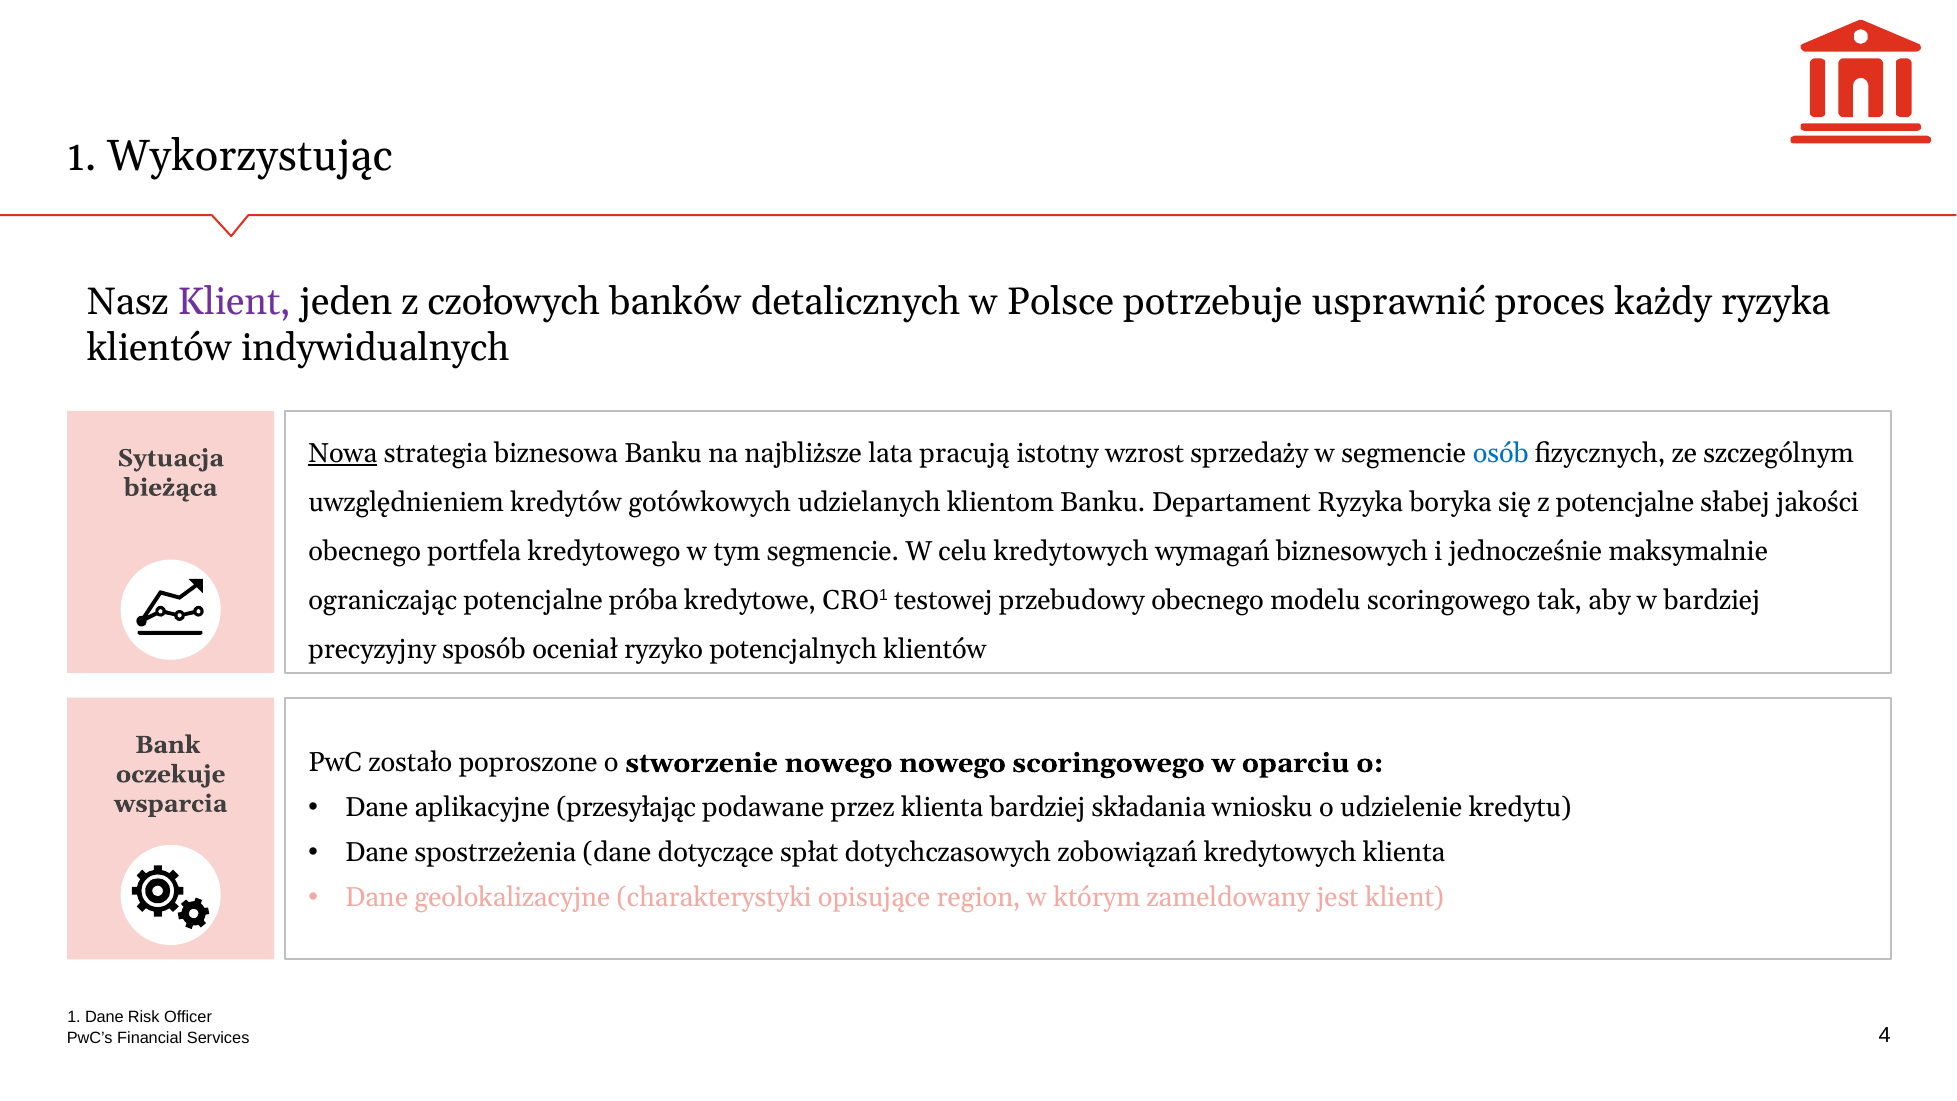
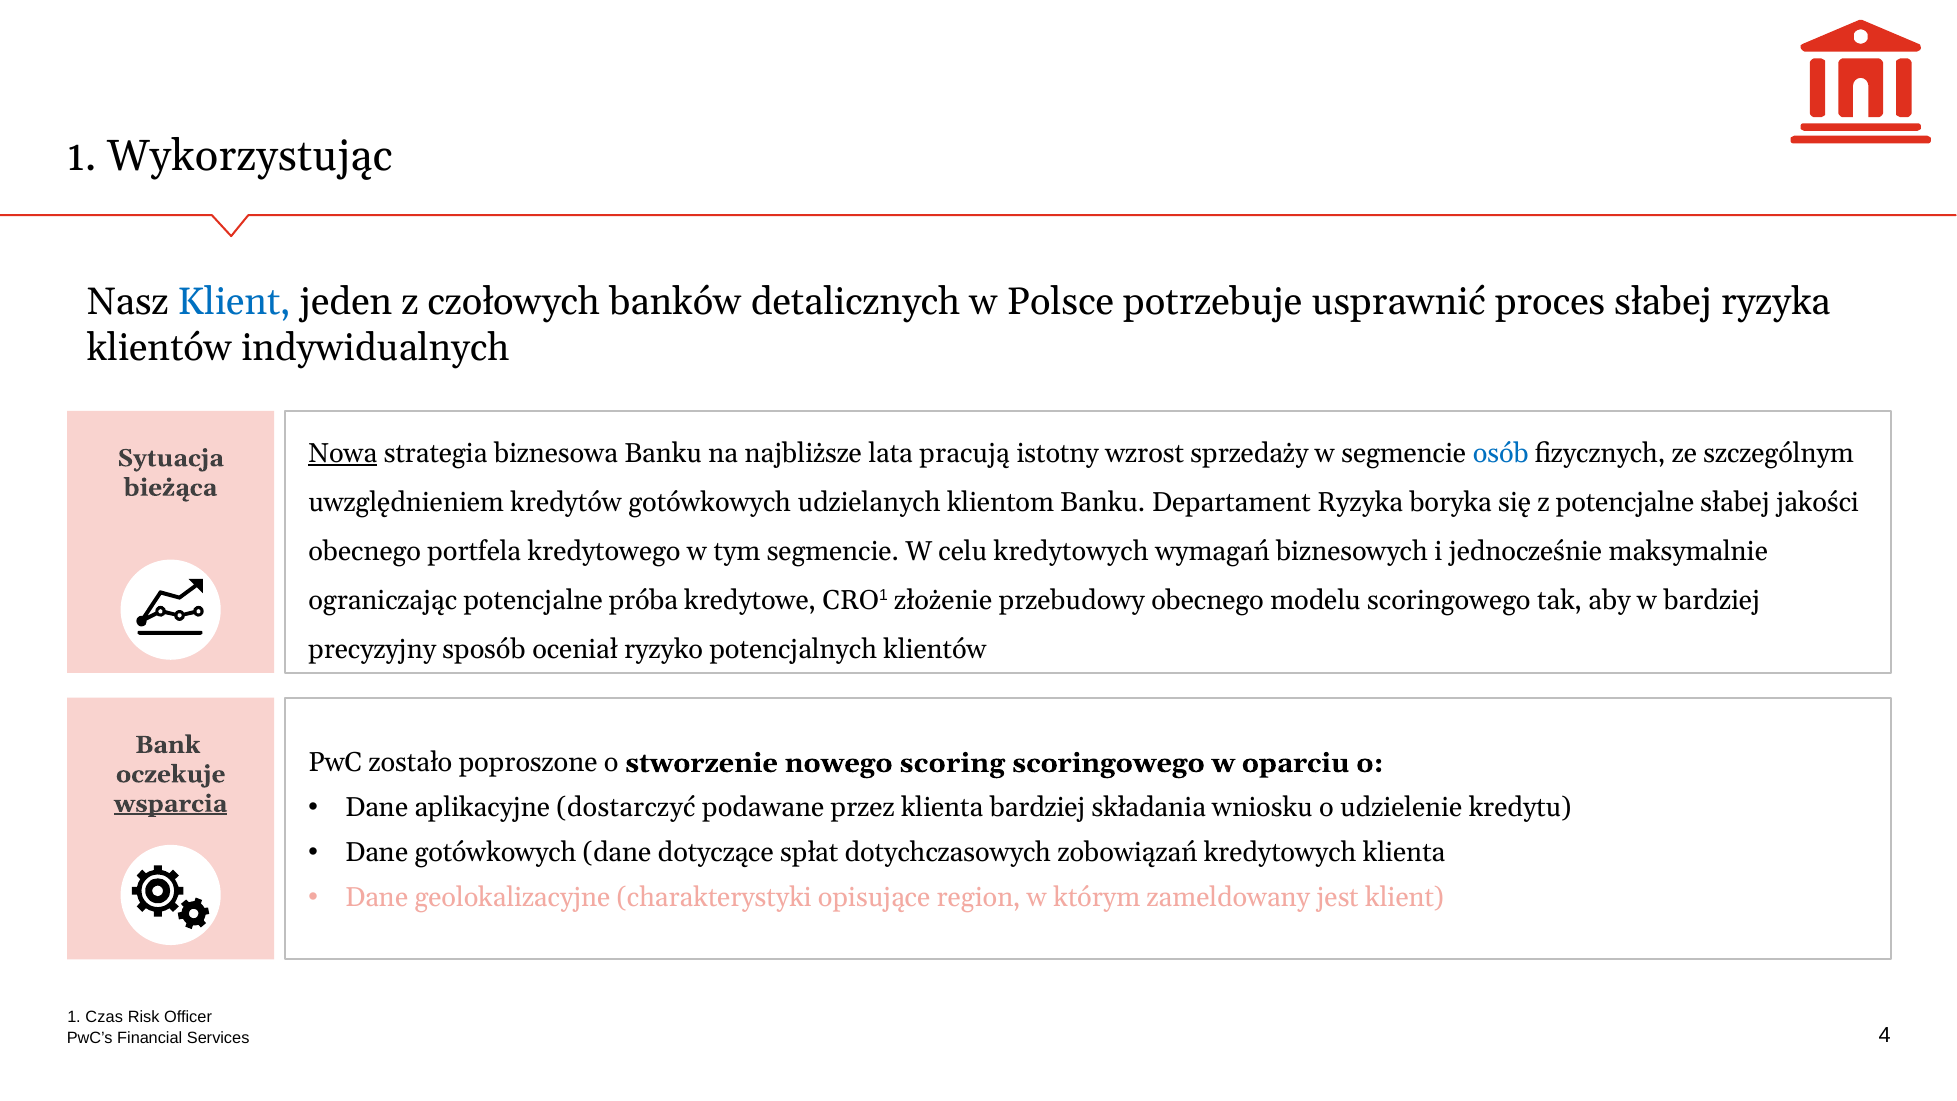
Klient at (234, 302) colour: purple -> blue
proces każdy: każdy -> słabej
testowej: testowej -> złożenie
nowego nowego: nowego -> scoring
przesyłając: przesyłając -> dostarczyć
wsparcia underline: none -> present
Dane spostrzeżenia: spostrzeżenia -> gotówkowych
1 Dane: Dane -> Czas
